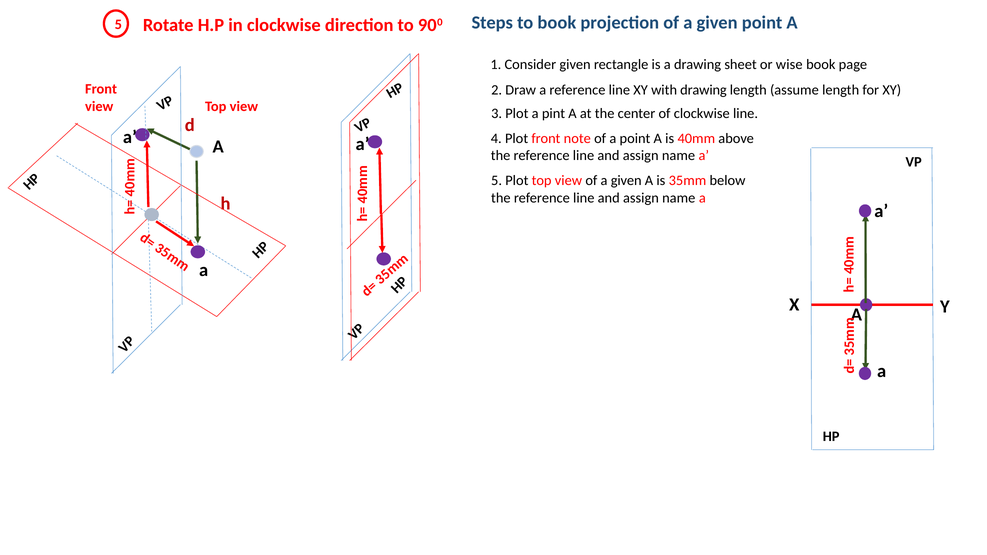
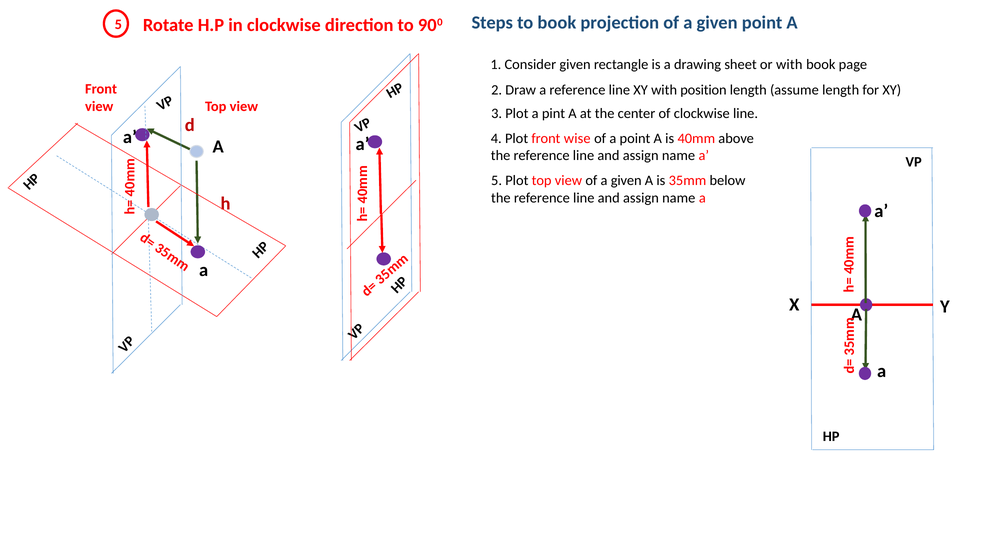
or wise: wise -> with
with drawing: drawing -> position
note: note -> wise
